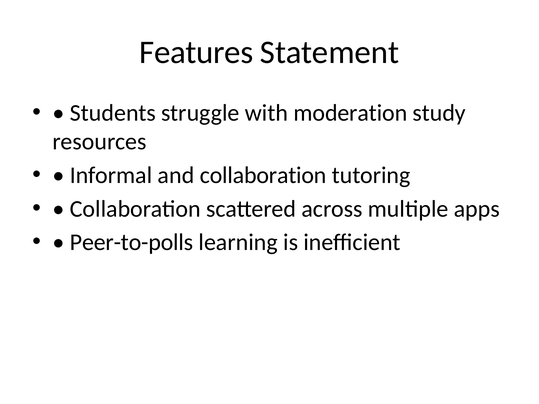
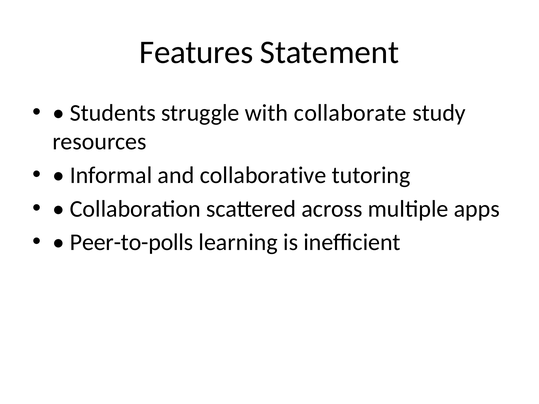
moderation: moderation -> collaborate
and collaboration: collaboration -> collaborative
